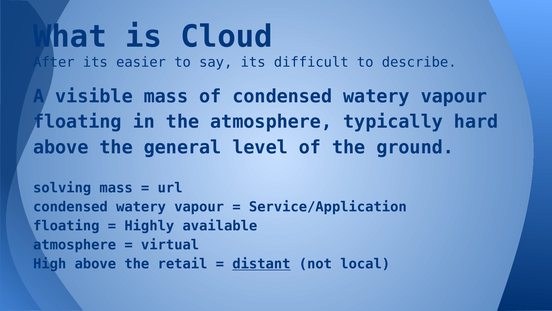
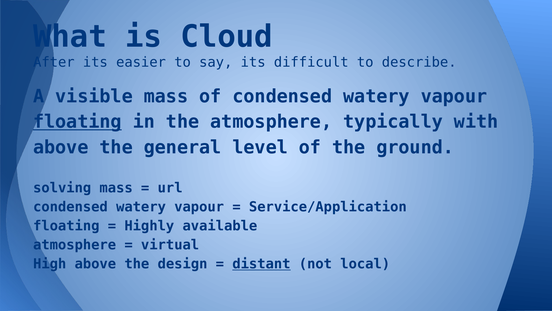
floating at (77, 122) underline: none -> present
hard: hard -> with
retail: retail -> design
